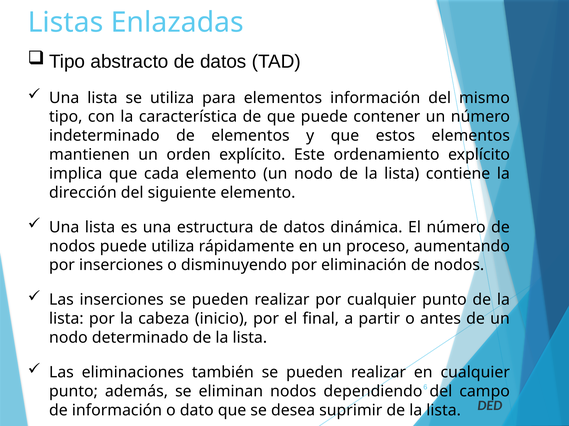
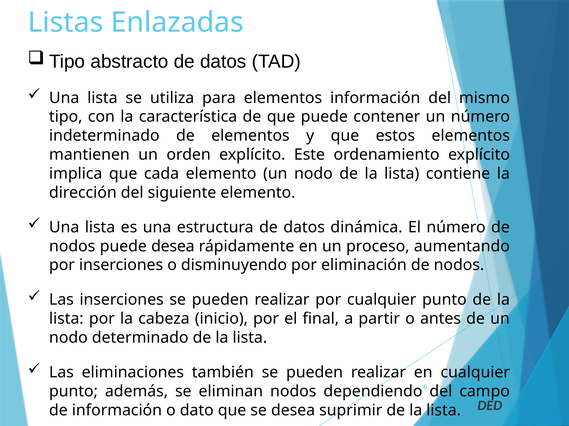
puede utiliza: utiliza -> desea
